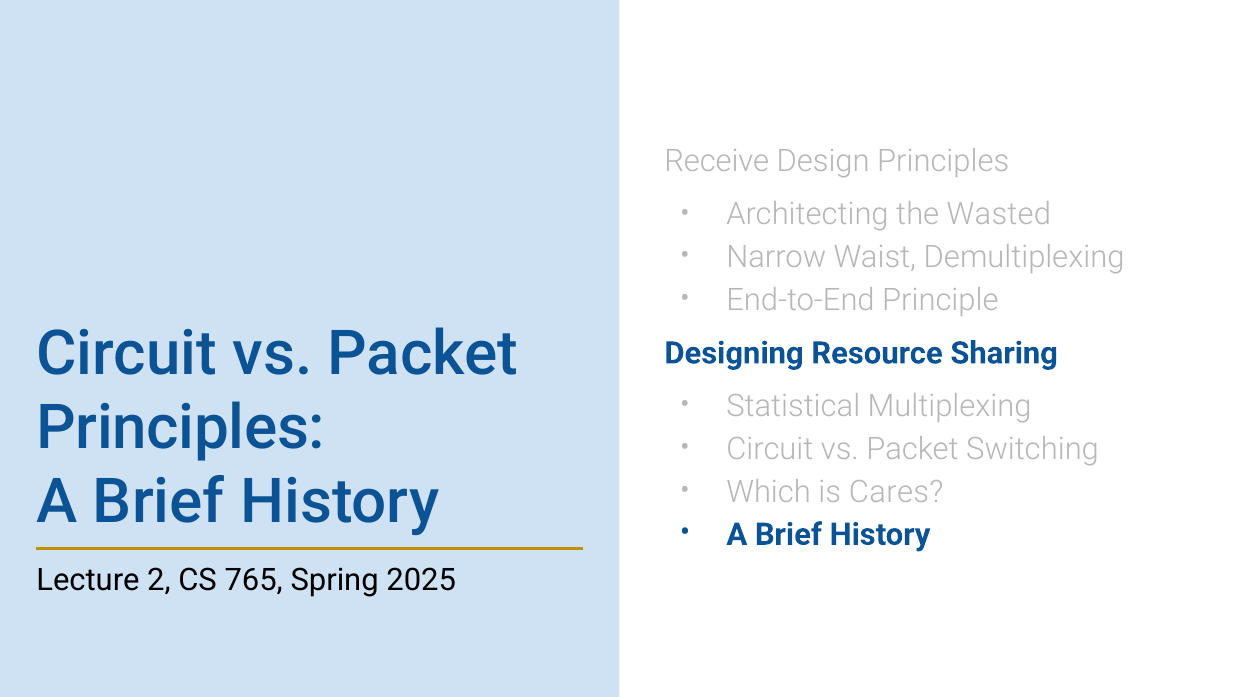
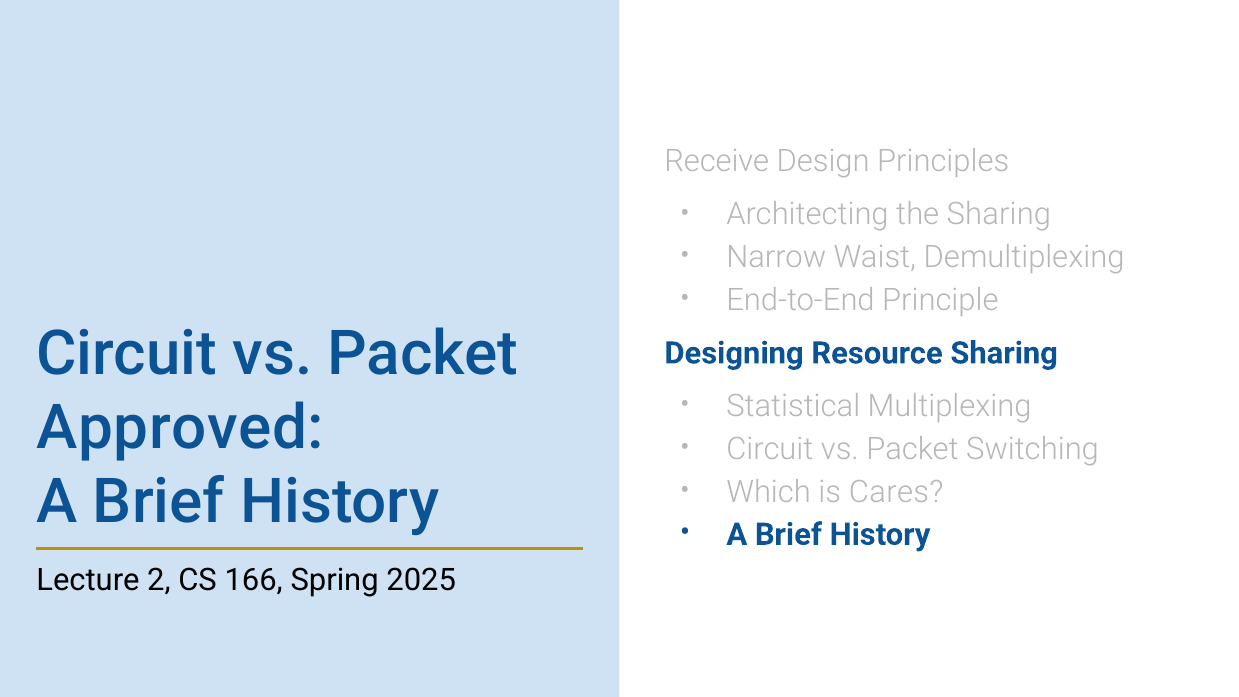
the Wasted: Wasted -> Sharing
Principles at (181, 428): Principles -> Approved
765: 765 -> 166
